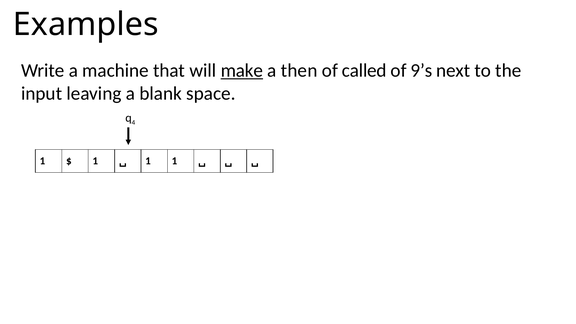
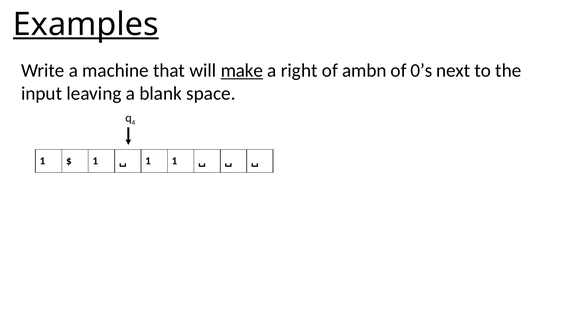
Examples underline: none -> present
then: then -> right
called: called -> ambn
9’s: 9’s -> 0’s
